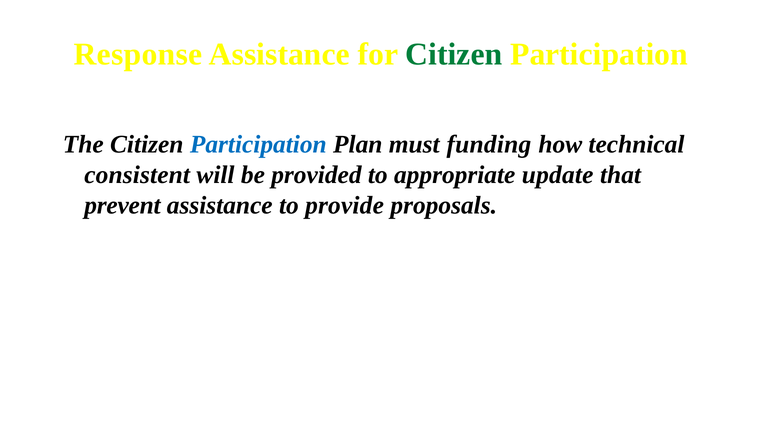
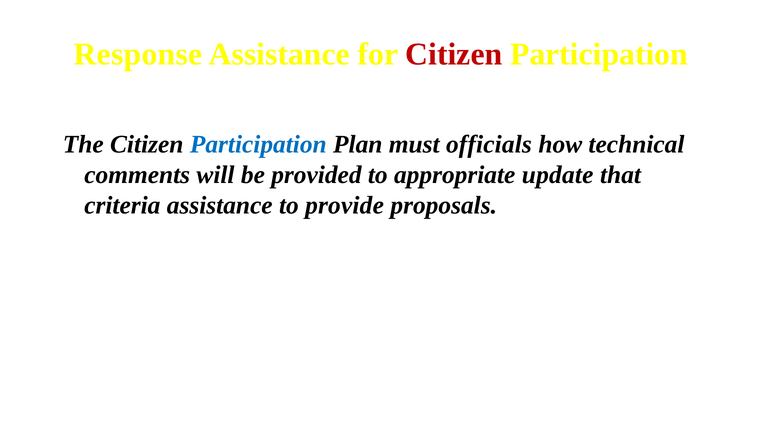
Citizen at (454, 55) colour: green -> red
funding: funding -> officials
consistent: consistent -> comments
prevent: prevent -> criteria
